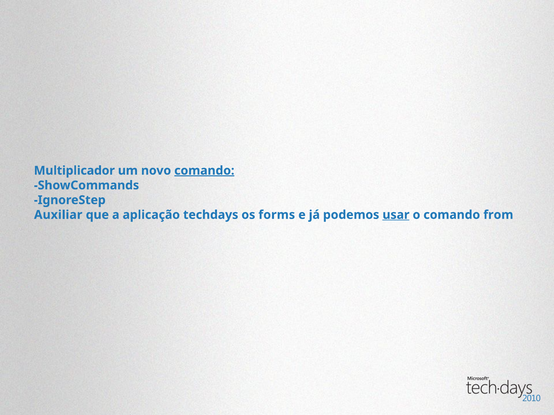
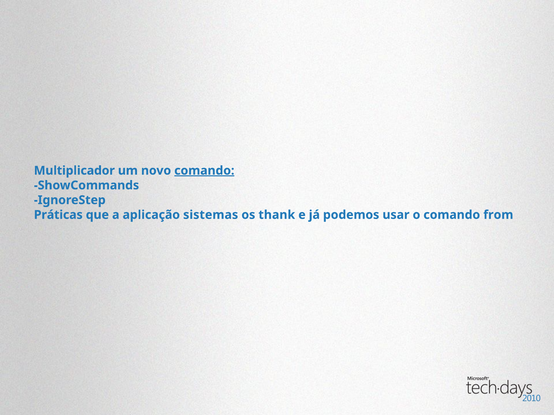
Auxiliar: Auxiliar -> Práticas
techdays: techdays -> sistemas
forms: forms -> thank
usar underline: present -> none
